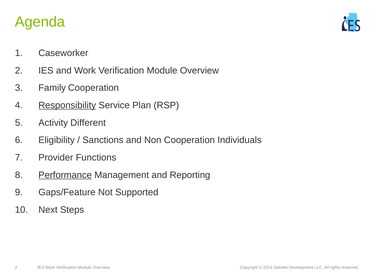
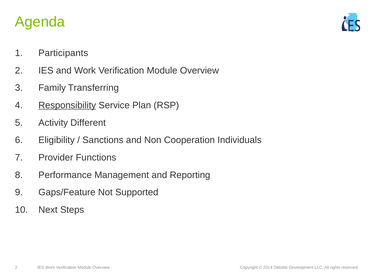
Caseworker: Caseworker -> Participants
Family Cooperation: Cooperation -> Transferring
Performance underline: present -> none
